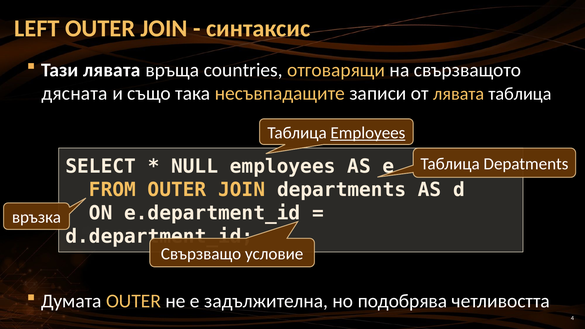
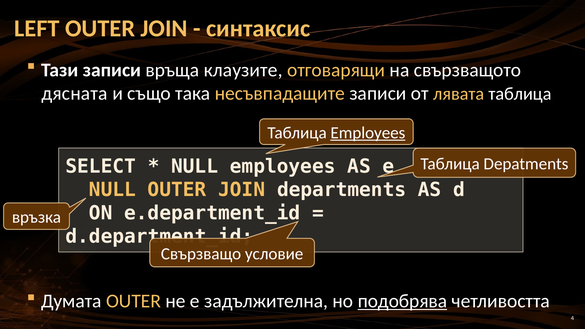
Тази лявата: лявата -> записи
countries: countries -> клаузите
FROM at (112, 190): FROM -> NULL
подобрява underline: none -> present
